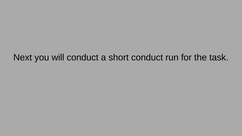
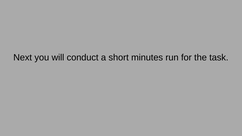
short conduct: conduct -> minutes
